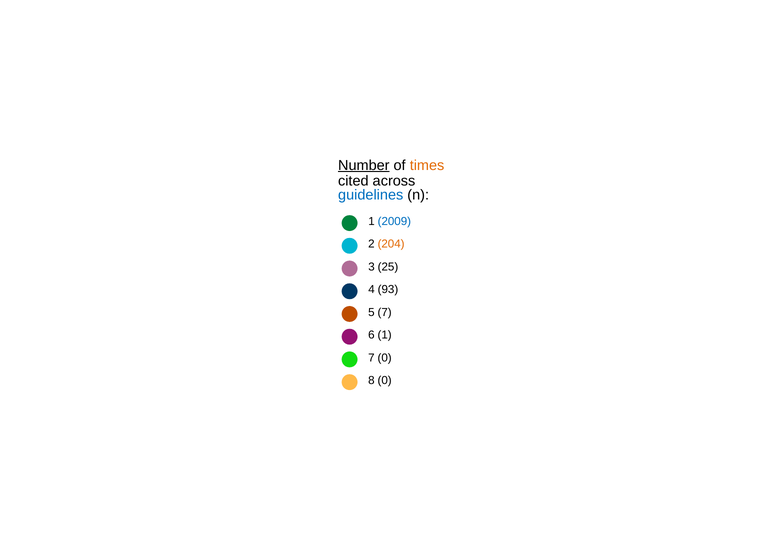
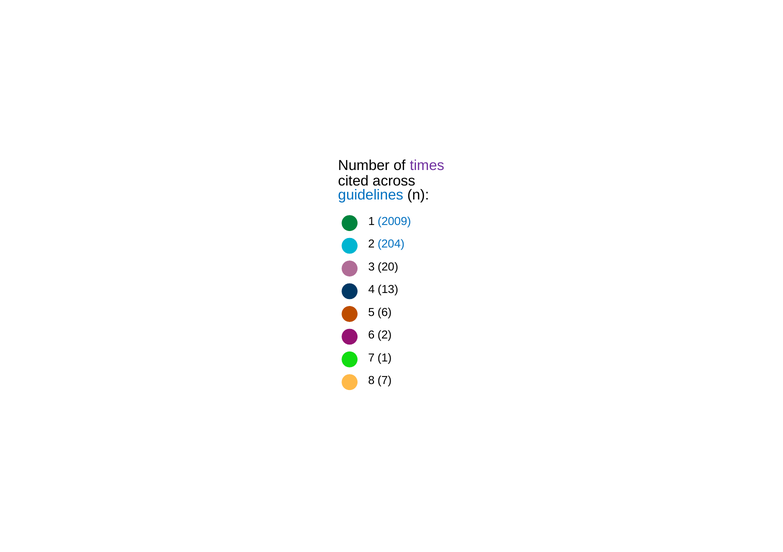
Number underline: present -> none
times colour: orange -> purple
204 colour: orange -> blue
25: 25 -> 20
93: 93 -> 13
5 7: 7 -> 6
6 1: 1 -> 2
7 0: 0 -> 1
8 0: 0 -> 7
